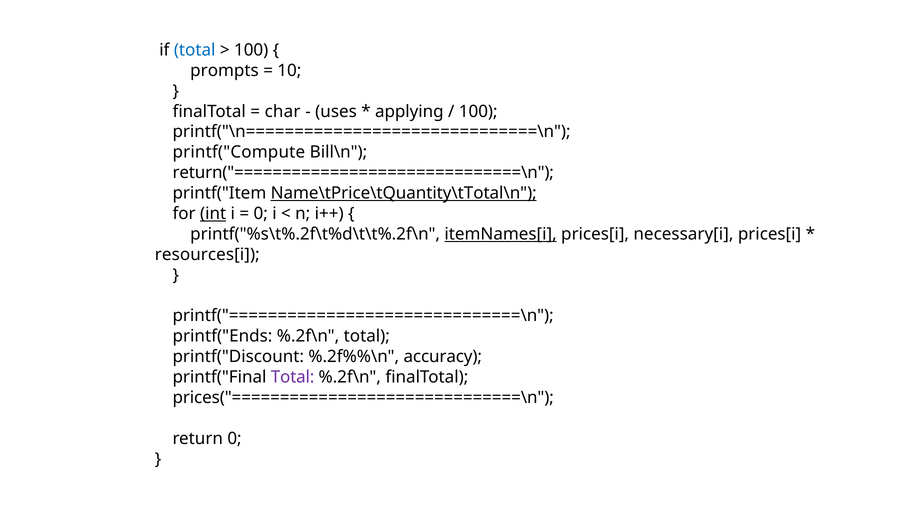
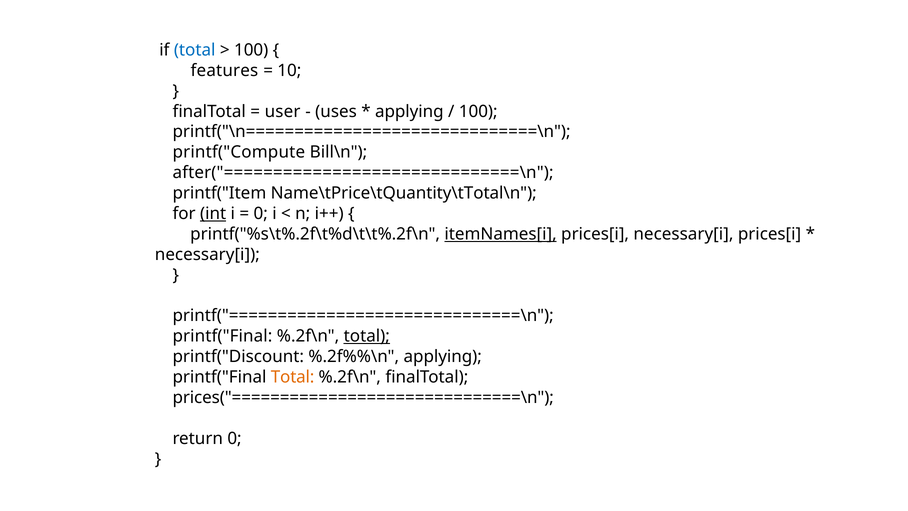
prompts: prompts -> features
char: char -> user
return("==============================\n: return("==============================\n -> after("==============================\n
Name\tPrice\tQuantity\tTotal\n underline: present -> none
resources[i at (207, 254): resources[i -> necessary[i
printf("Ends at (222, 336): printf("Ends -> printf("Final
total at (367, 336) underline: none -> present
%.2f%%\n accuracy: accuracy -> applying
Total at (293, 377) colour: purple -> orange
